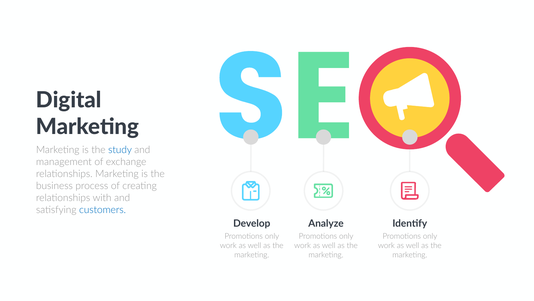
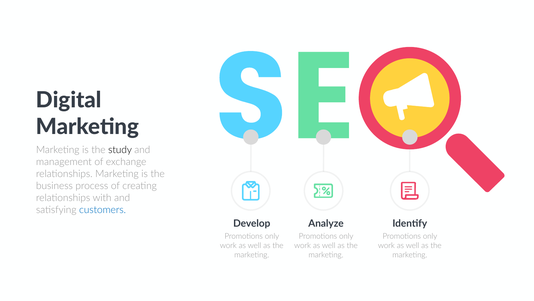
study colour: blue -> black
